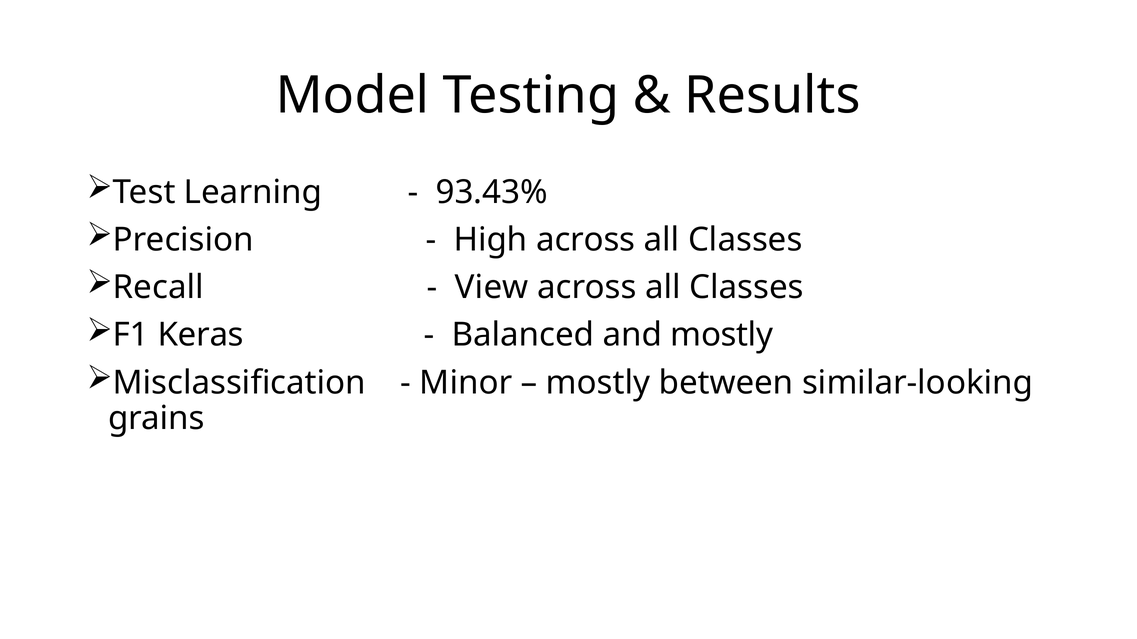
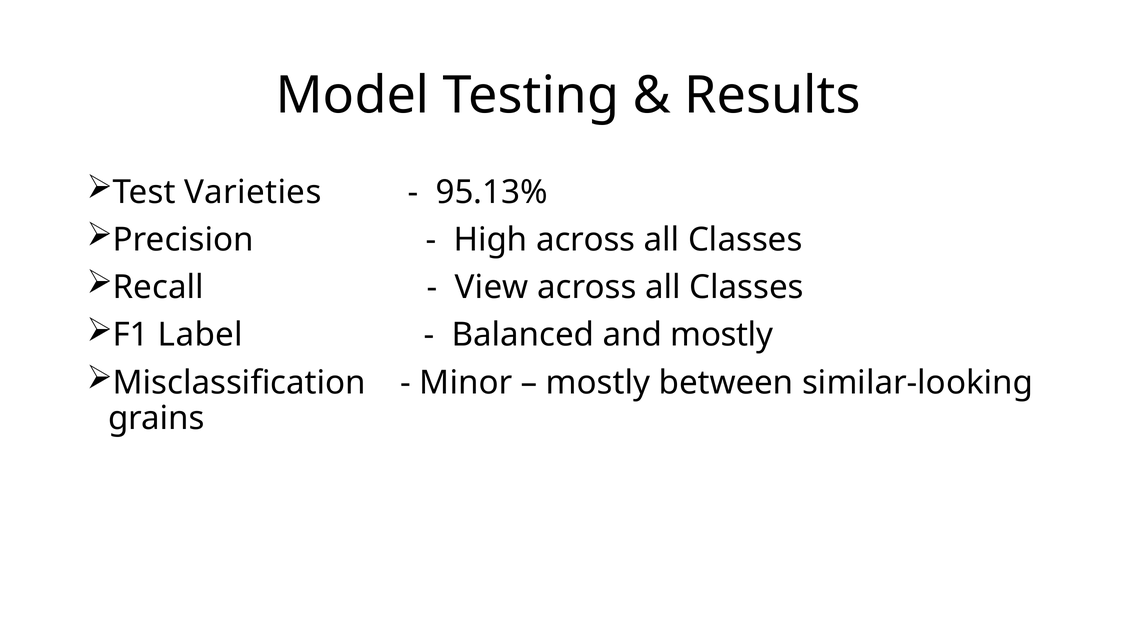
Learning: Learning -> Varieties
93.43%: 93.43% -> 95.13%
Keras: Keras -> Label
